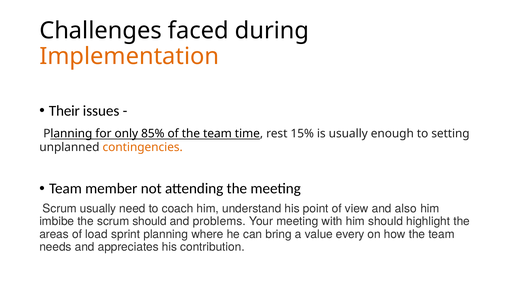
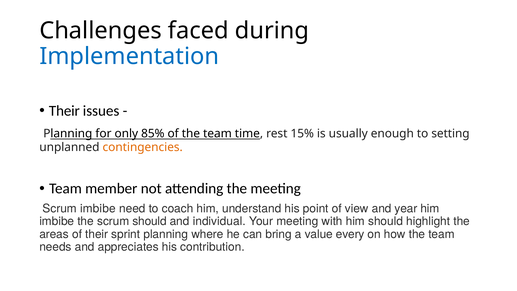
Implementation colour: orange -> blue
Scrum usually: usually -> imbibe
also: also -> year
problems: problems -> individual
of load: load -> their
